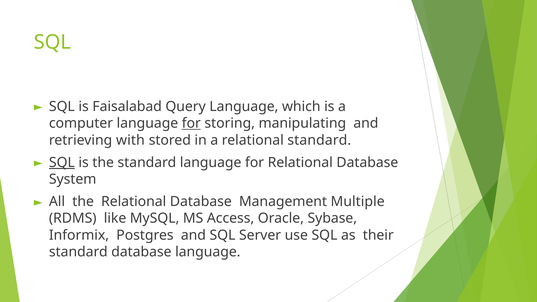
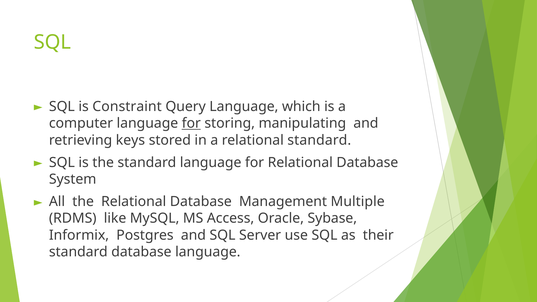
Faisalabad: Faisalabad -> Constraint
with: with -> keys
SQL at (62, 162) underline: present -> none
